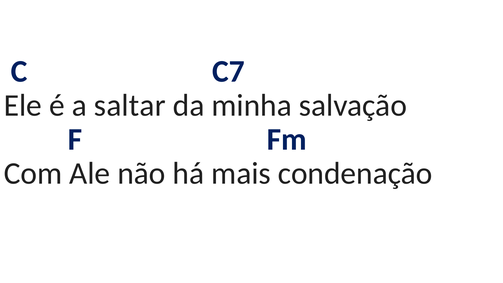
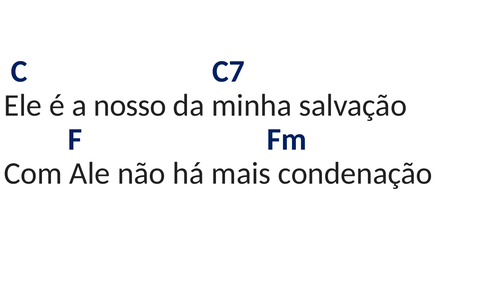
saltar: saltar -> nosso
